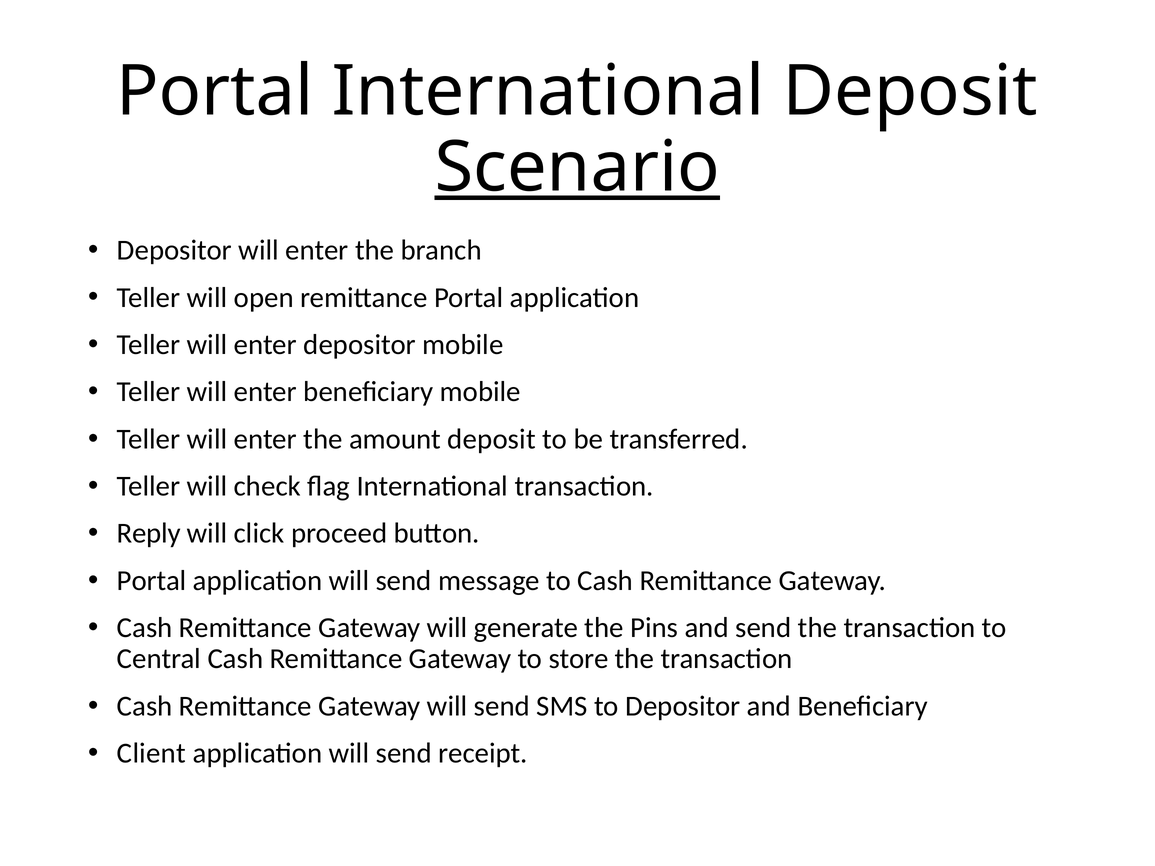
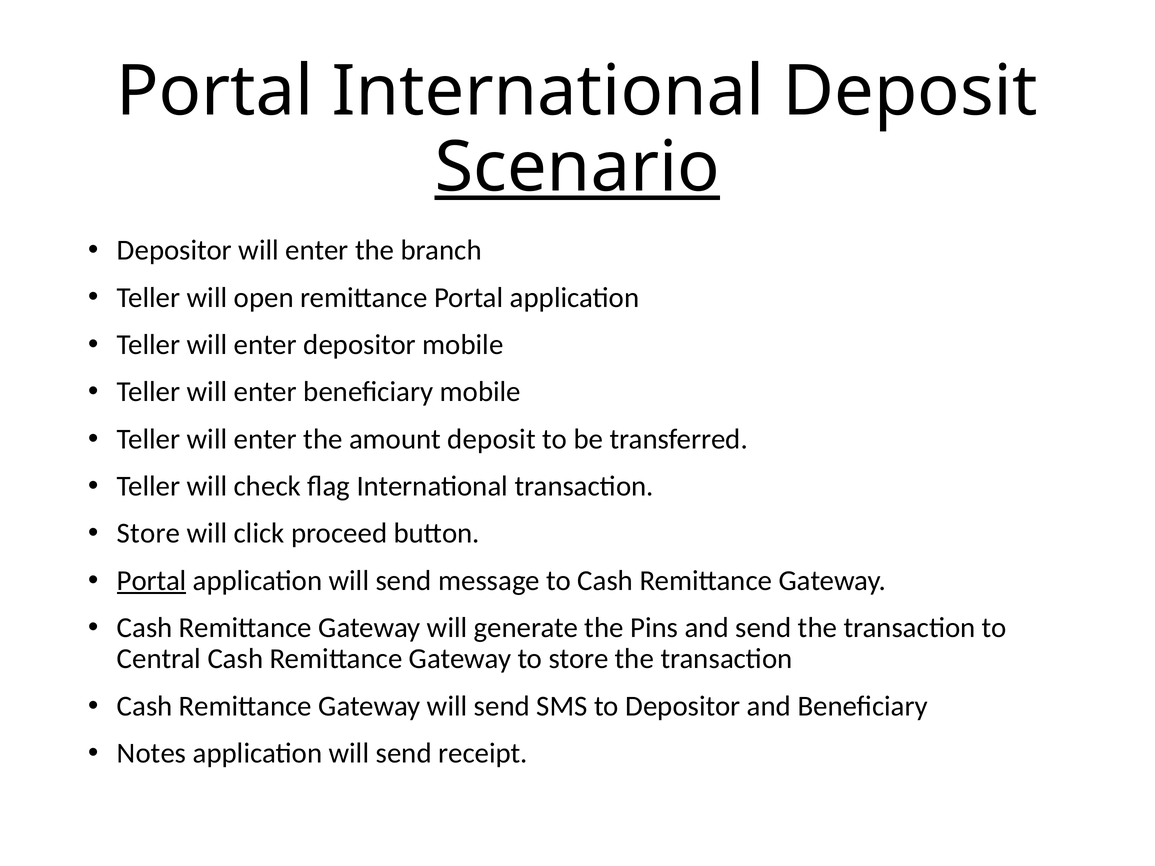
Reply at (149, 534): Reply -> Store
Portal at (152, 581) underline: none -> present
Client: Client -> Notes
